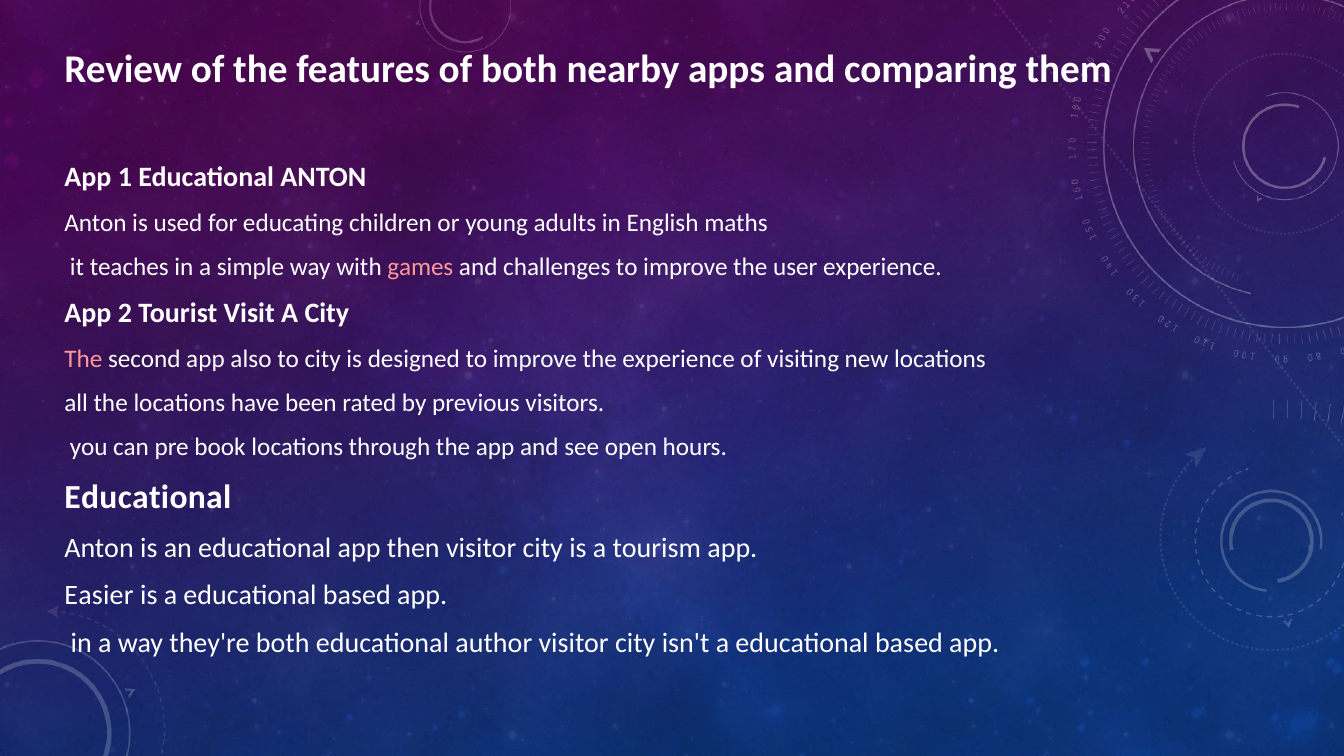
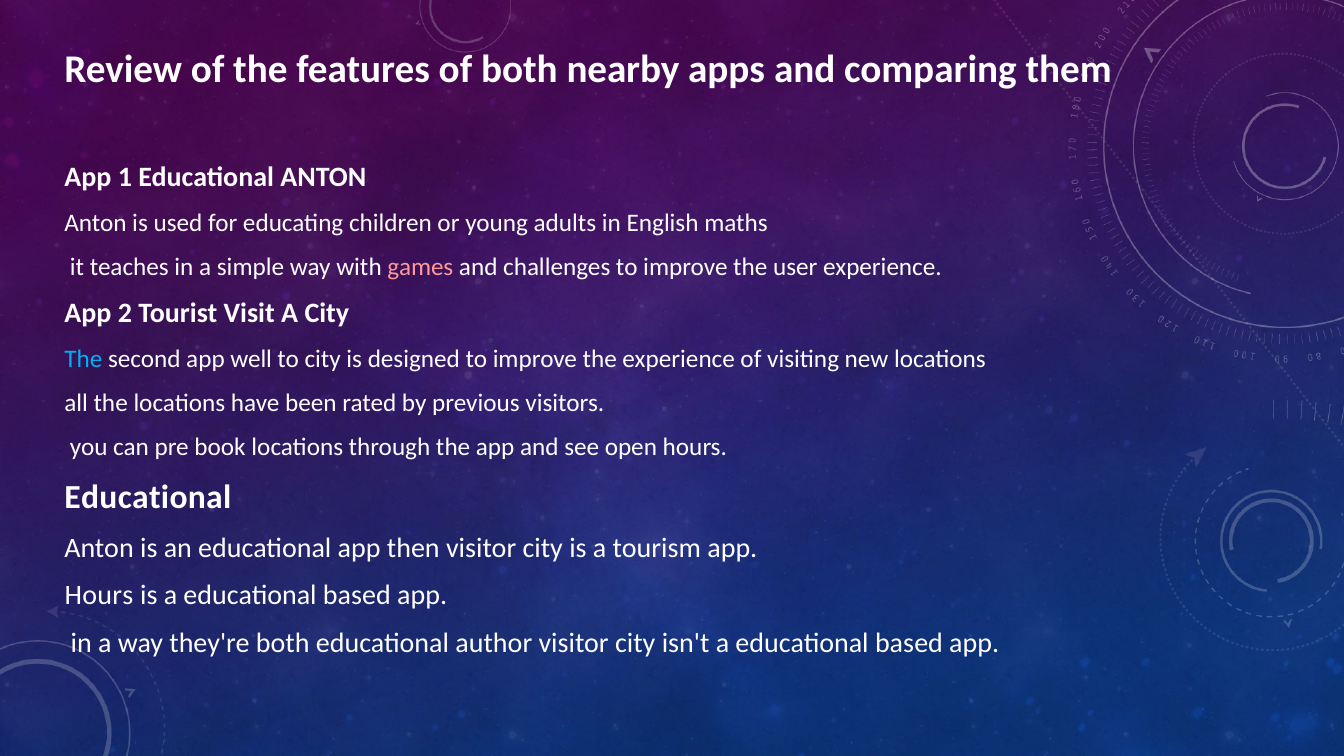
The at (83, 359) colour: pink -> light blue
also: also -> well
Easier at (99, 596): Easier -> Hours
